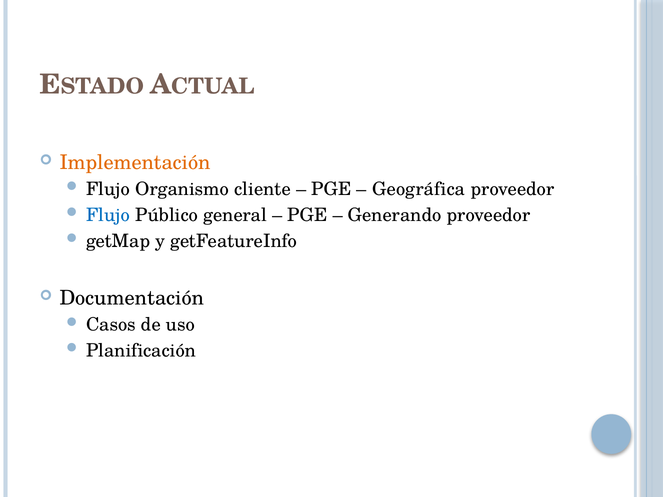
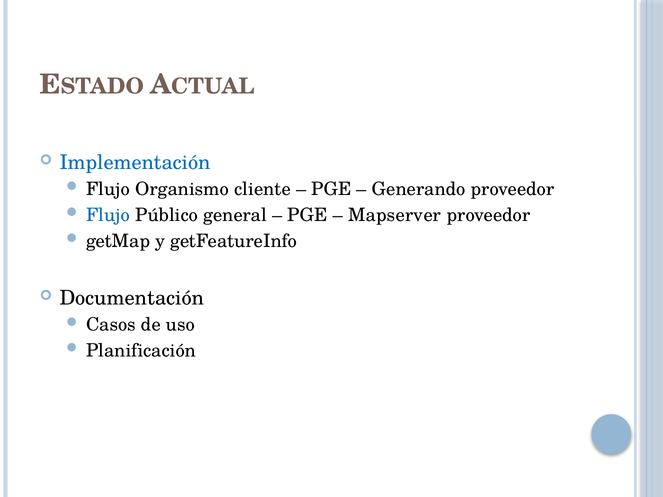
Implementación colour: orange -> blue
Geográfica: Geográfica -> Generando
Generando: Generando -> Mapserver
